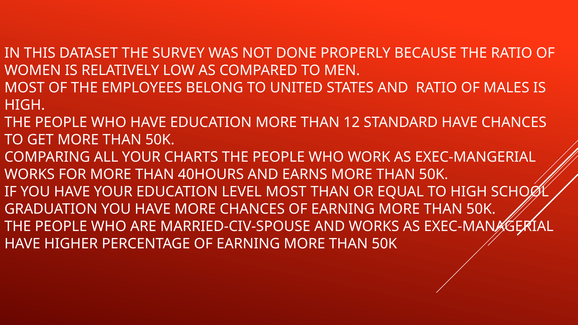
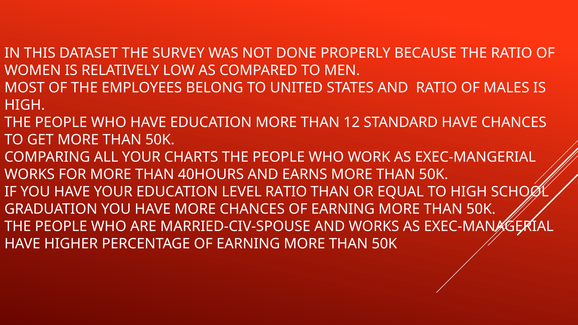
LEVEL MOST: MOST -> RATIO
